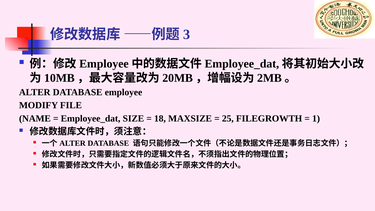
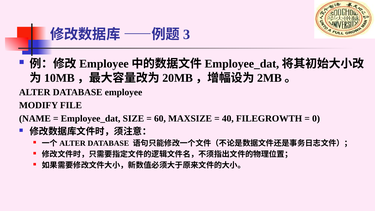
18: 18 -> 60
25: 25 -> 40
1: 1 -> 0
